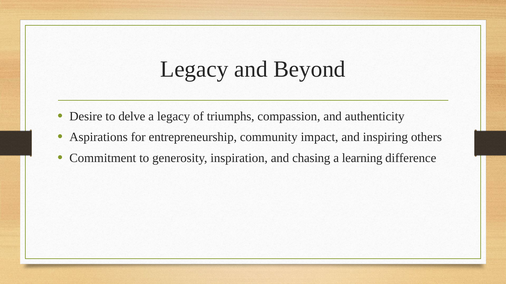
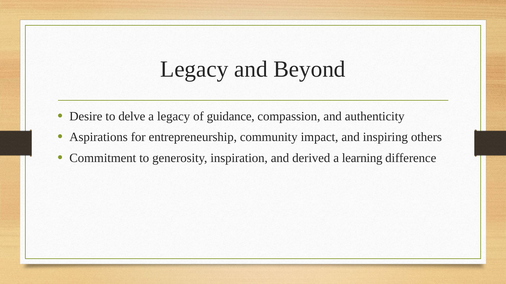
triumphs: triumphs -> guidance
chasing: chasing -> derived
